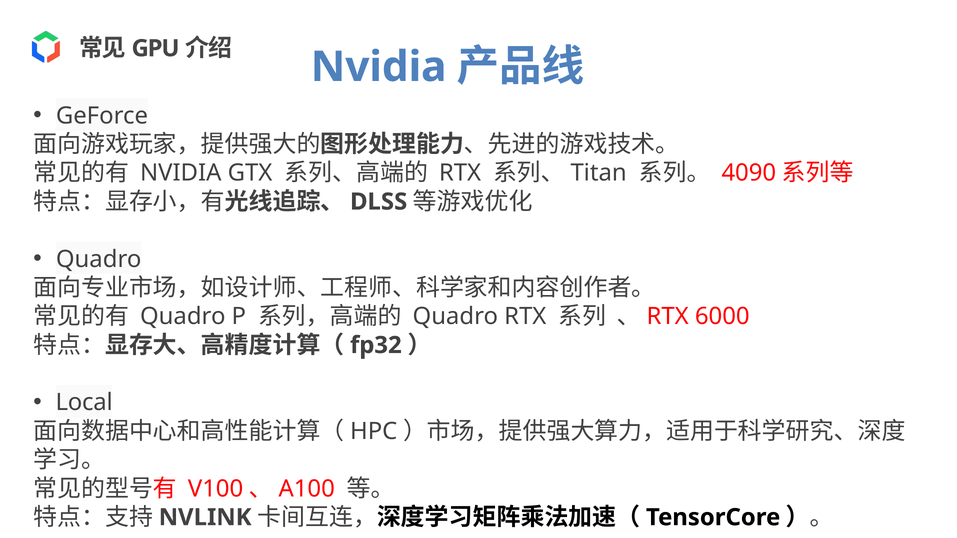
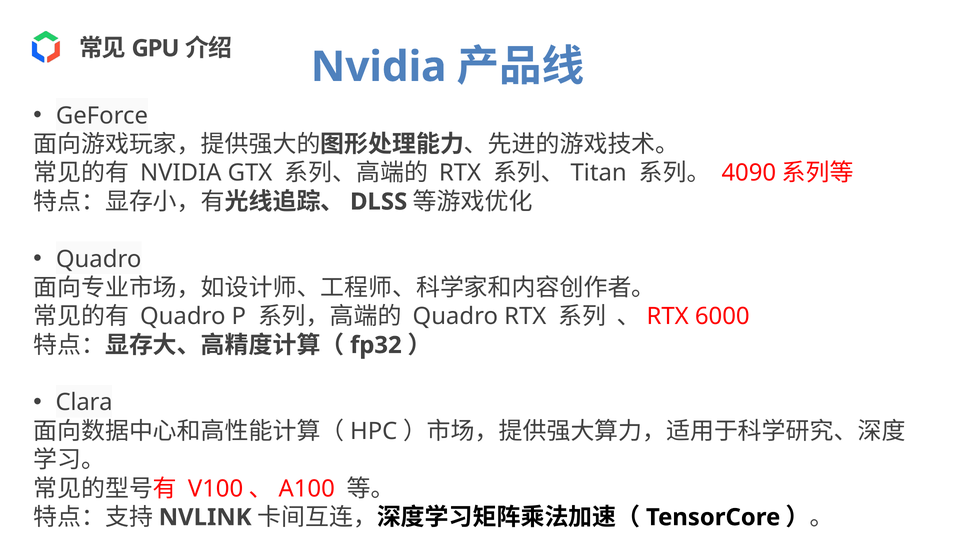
Local: Local -> Clara
